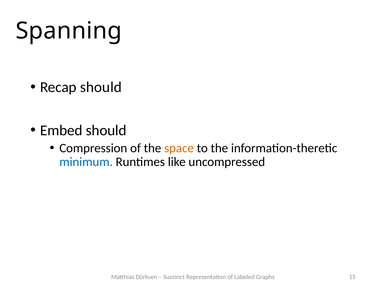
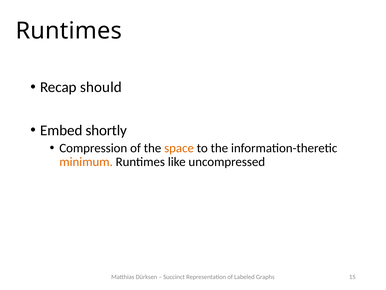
Spanning at (69, 31): Spanning -> Runtimes
Embed should: should -> shortly
minimum colour: blue -> orange
